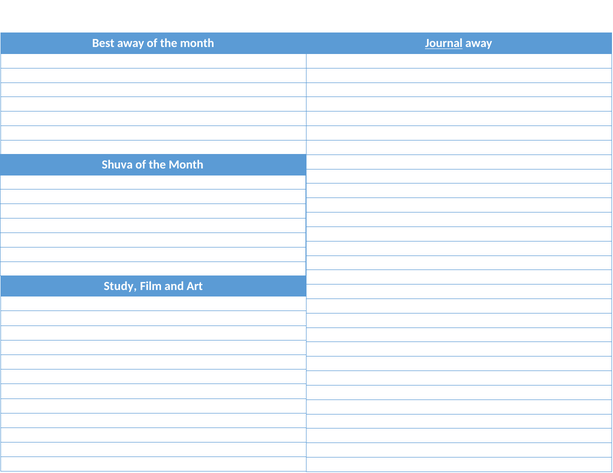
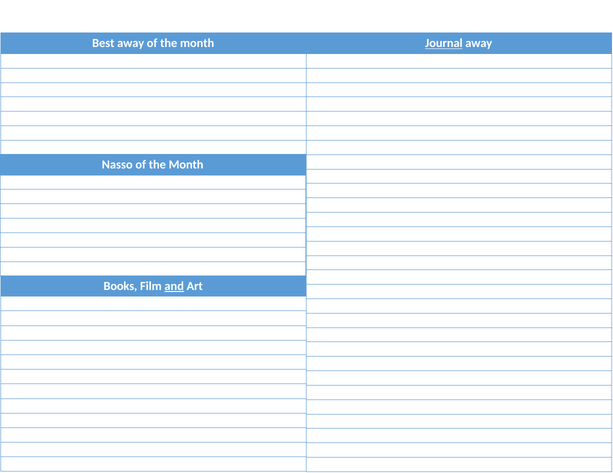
Shuva: Shuva -> Nasso
Study: Study -> Books
and underline: none -> present
